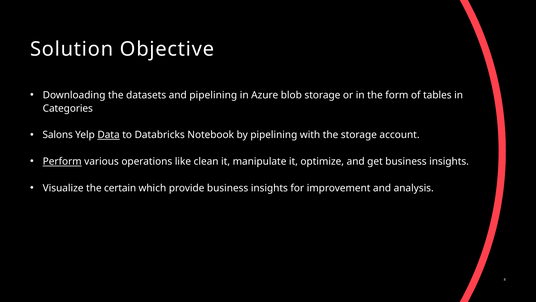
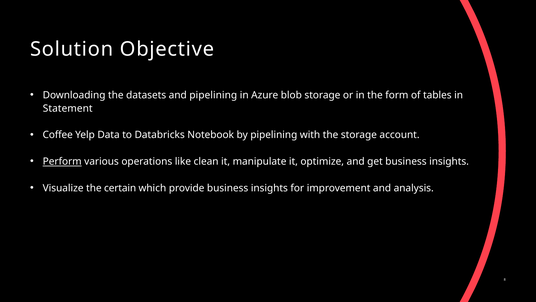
Categories: Categories -> Statement
Salons: Salons -> Coffee
Data underline: present -> none
